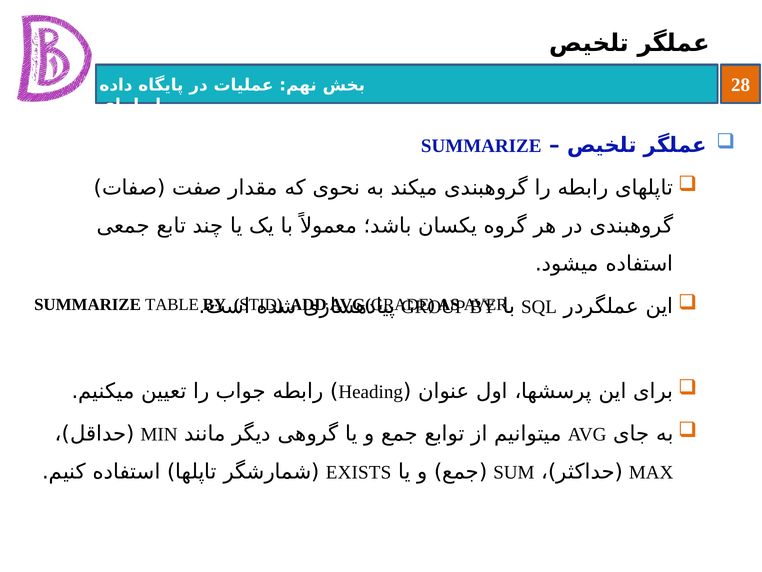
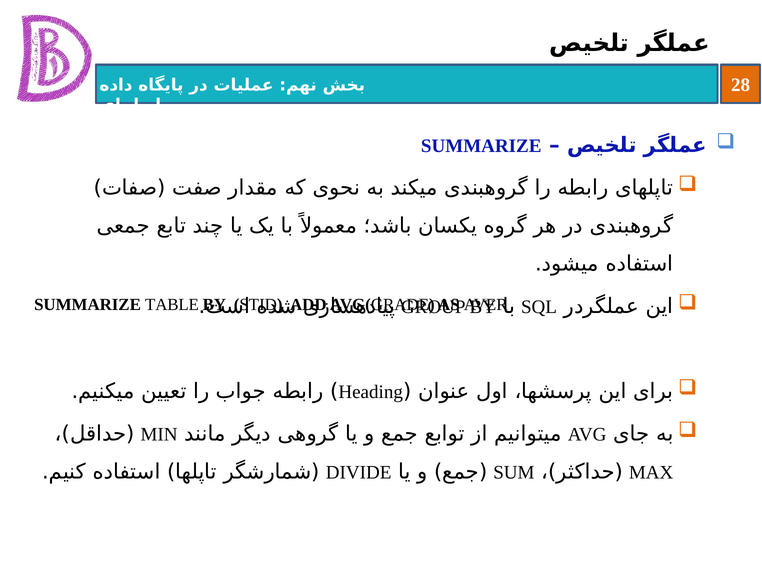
EXISTS: EXISTS -> DIVIDE
